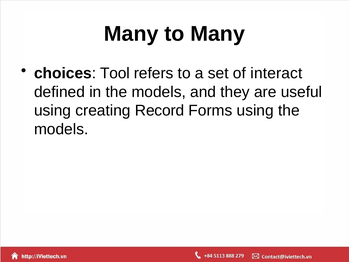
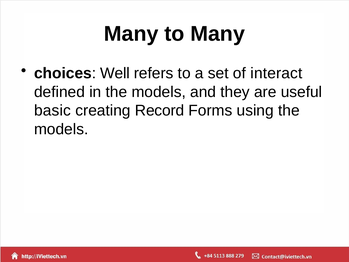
Tool: Tool -> Well
using at (53, 110): using -> basic
